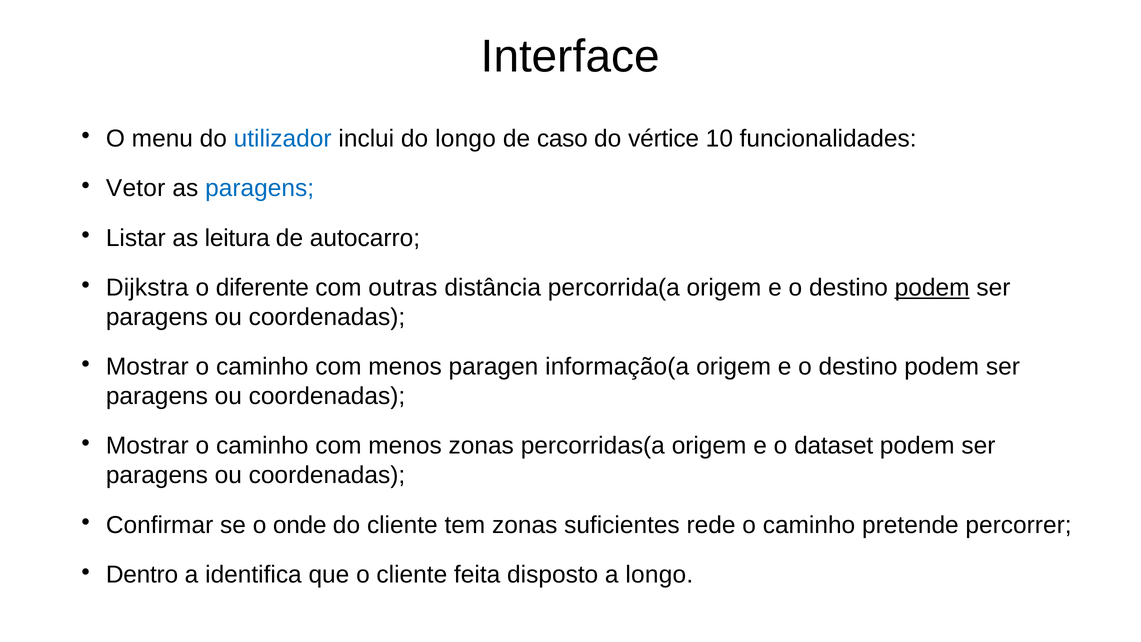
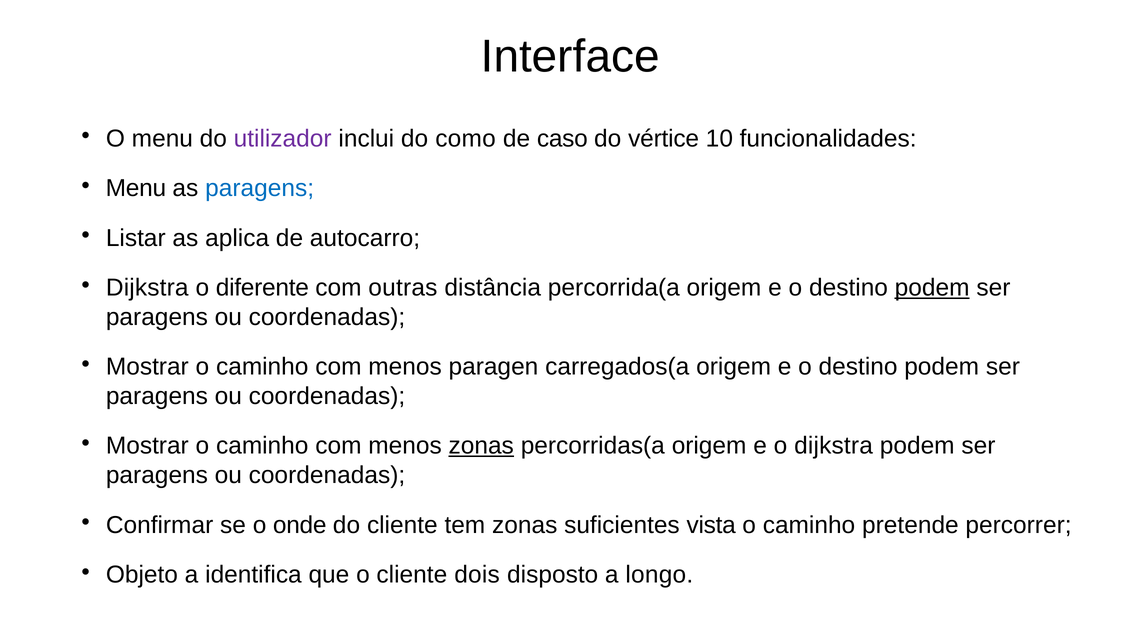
utilizador colour: blue -> purple
do longo: longo -> como
Vetor at (136, 188): Vetor -> Menu
leitura: leitura -> aplica
informação(a: informação(a -> carregados(a
zonas at (481, 446) underline: none -> present
o dataset: dataset -> dijkstra
rede: rede -> vista
Dentro: Dentro -> Objeto
feita: feita -> dois
